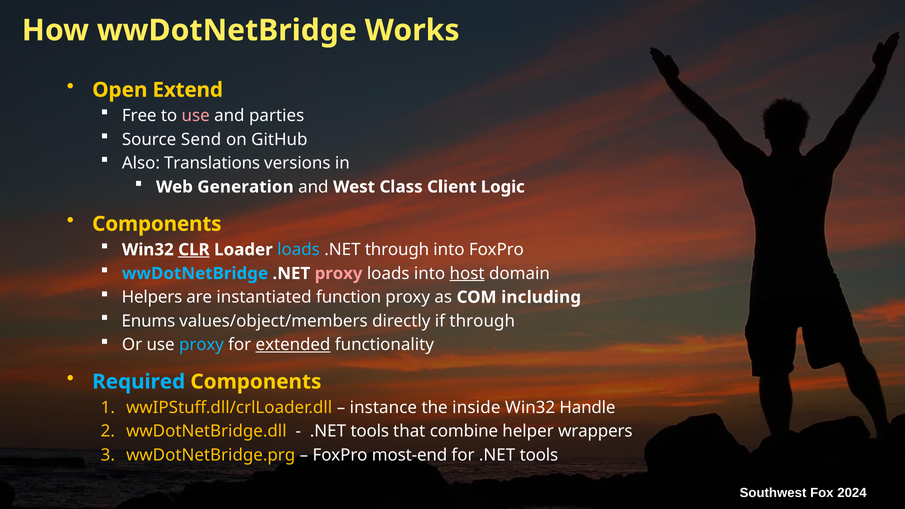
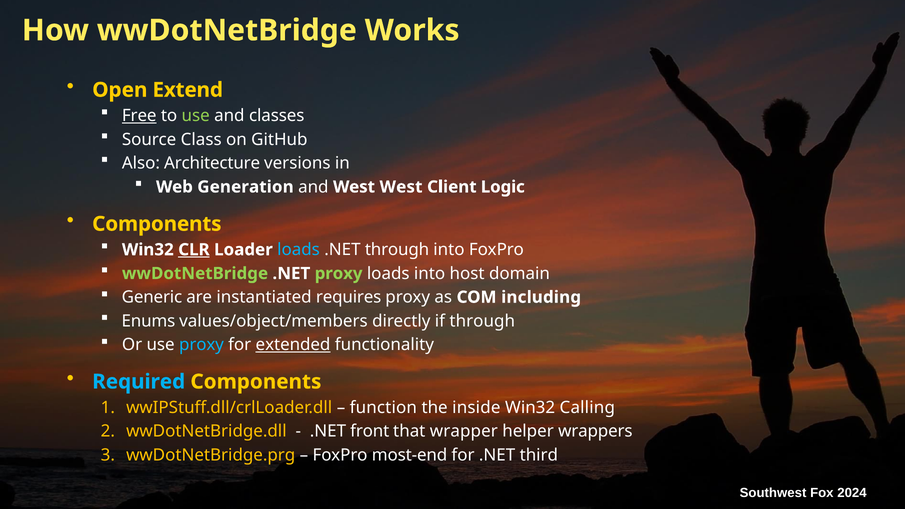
Free underline: none -> present
use at (196, 116) colour: pink -> light green
parties: parties -> classes
Send: Send -> Class
Translations: Translations -> Architecture
West Class: Class -> West
wwDotNetBridge at (195, 273) colour: light blue -> light green
proxy at (339, 273) colour: pink -> light green
host underline: present -> none
Helpers: Helpers -> Generic
function: function -> requires
instance: instance -> function
Handle: Handle -> Calling
tools at (370, 431): tools -> front
combine: combine -> wrapper
for .NET tools: tools -> third
